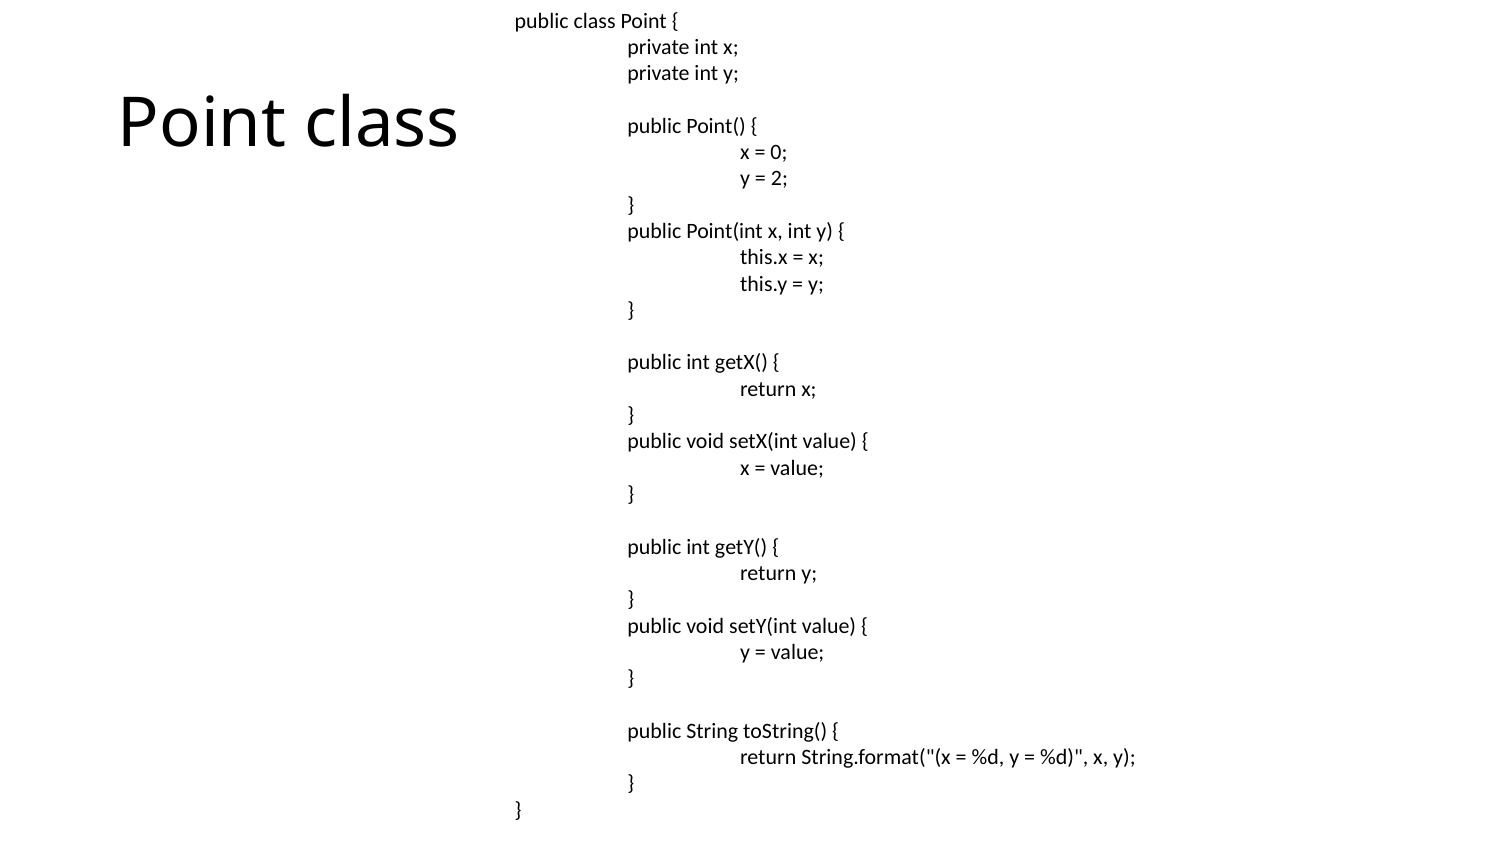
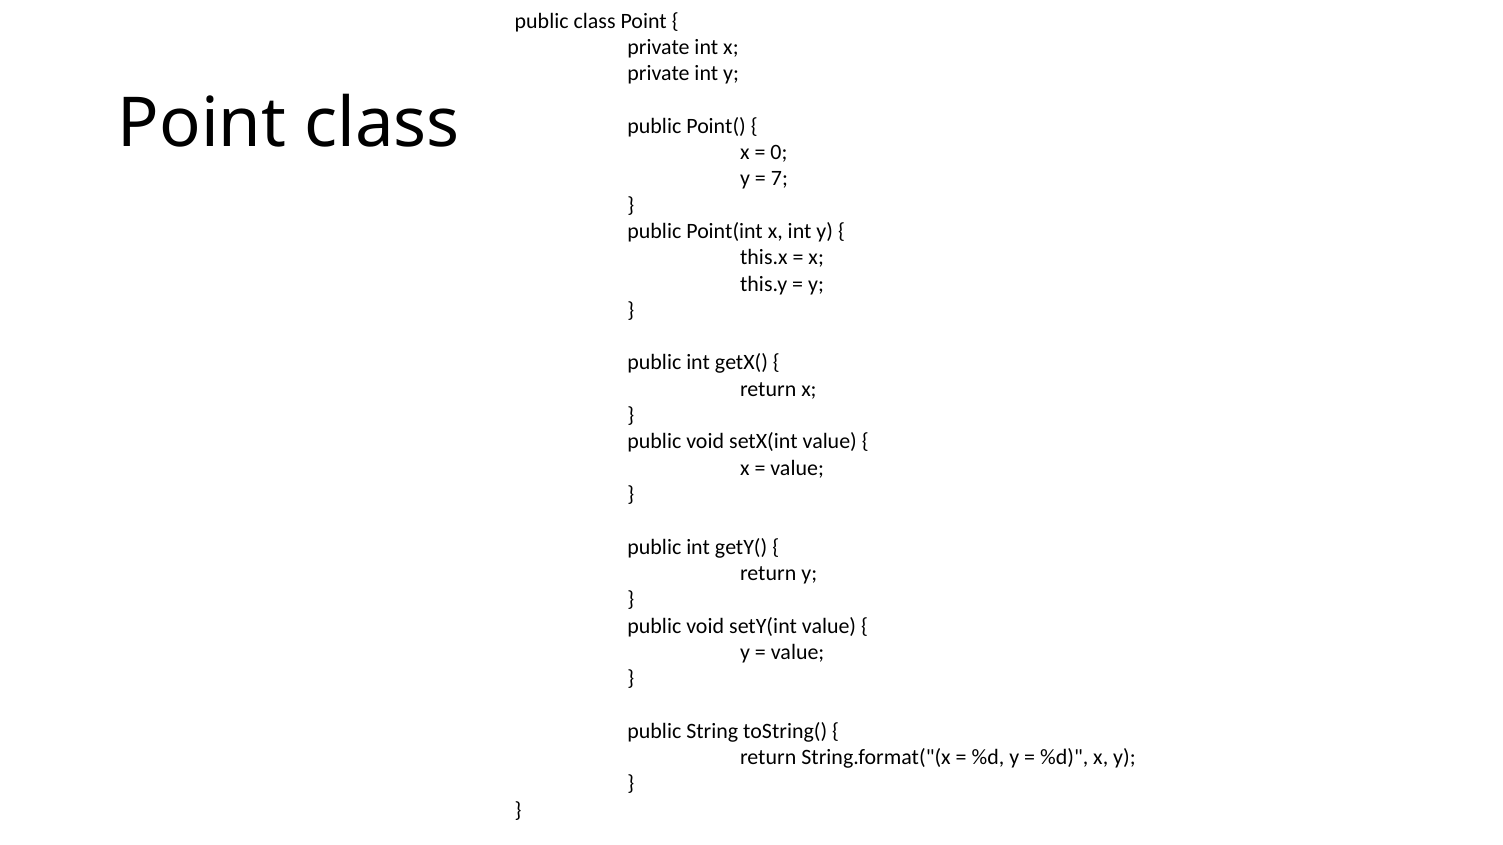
2: 2 -> 7
